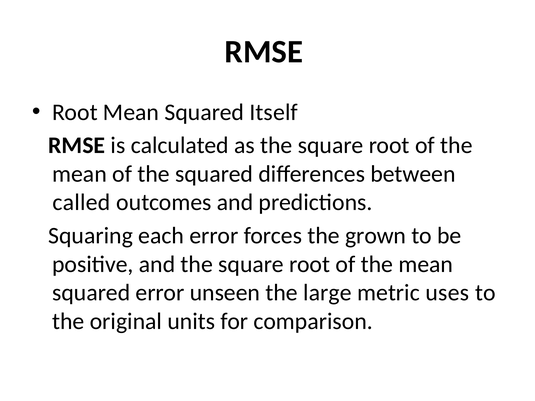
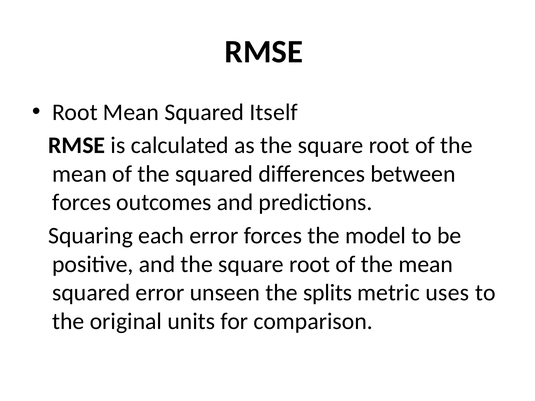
called at (81, 203): called -> forces
grown: grown -> model
large: large -> splits
